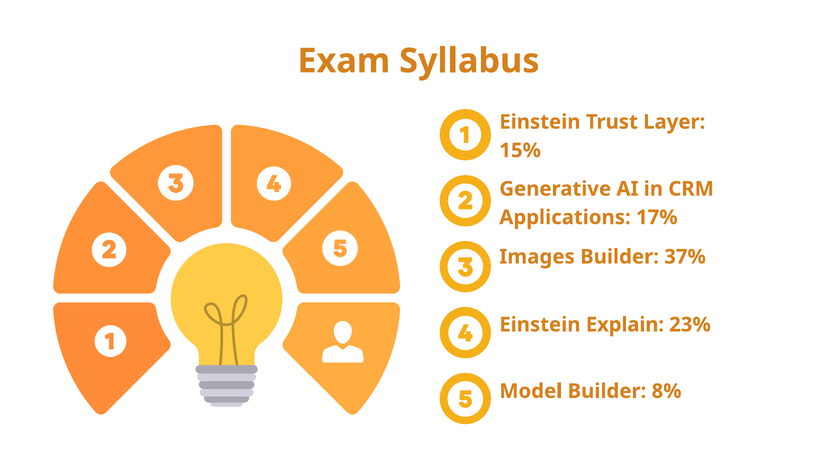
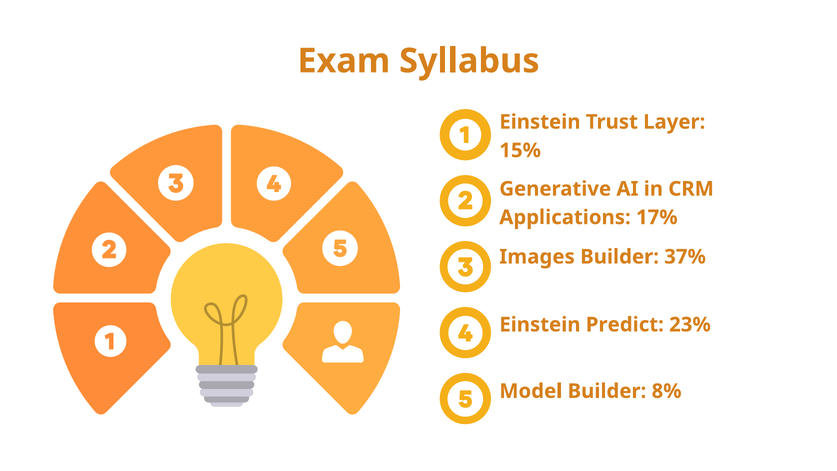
Explain: Explain -> Predict
